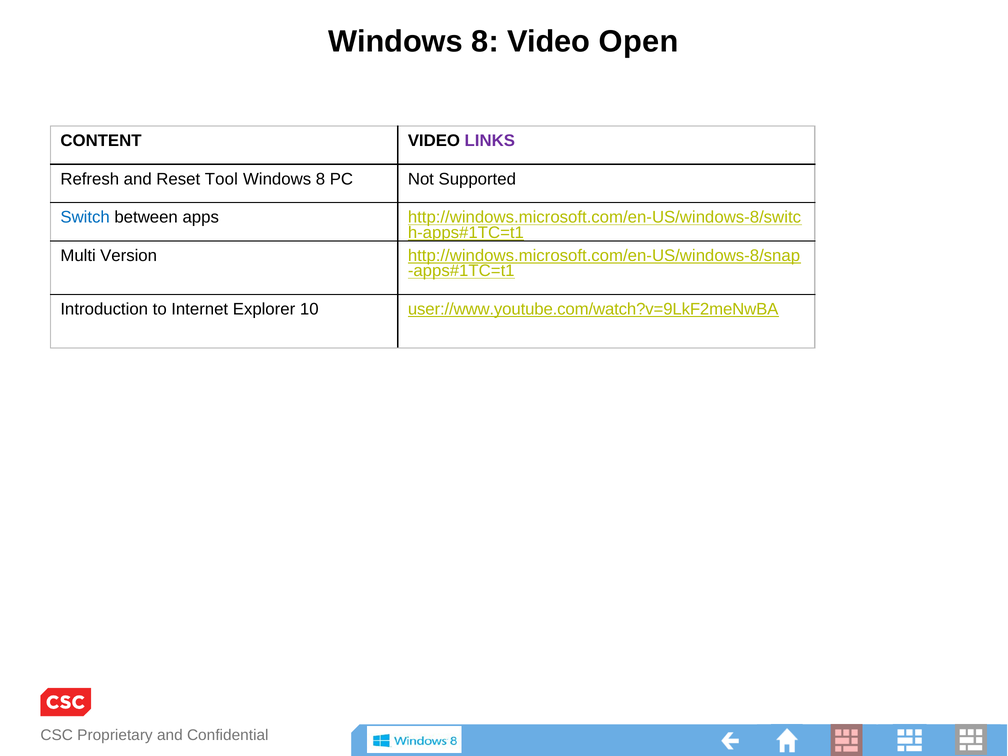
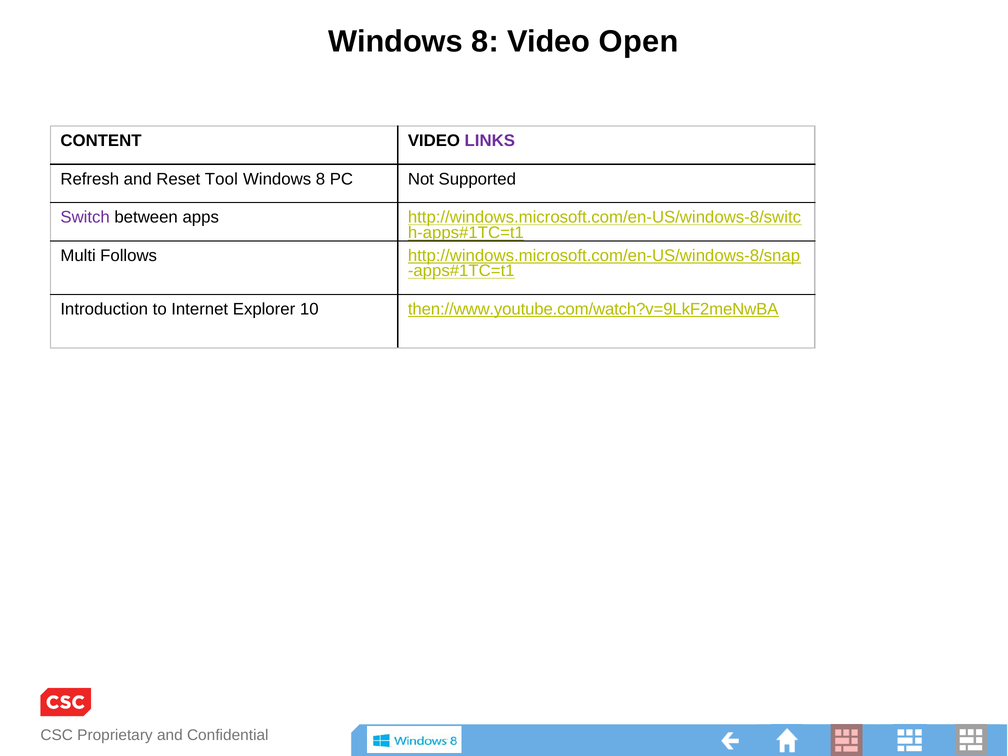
Switch colour: blue -> purple
Version: Version -> Follows
user://www.youtube.com/watch?v=9LkF2meNwBA: user://www.youtube.com/watch?v=9LkF2meNwBA -> then://www.youtube.com/watch?v=9LkF2meNwBA
